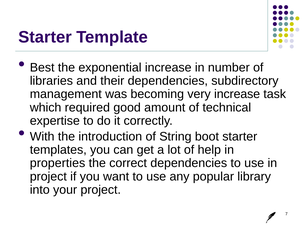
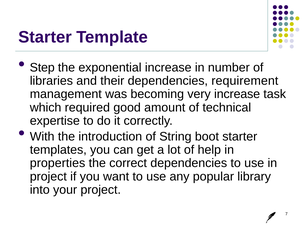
Best: Best -> Step
subdirectory: subdirectory -> requirement
